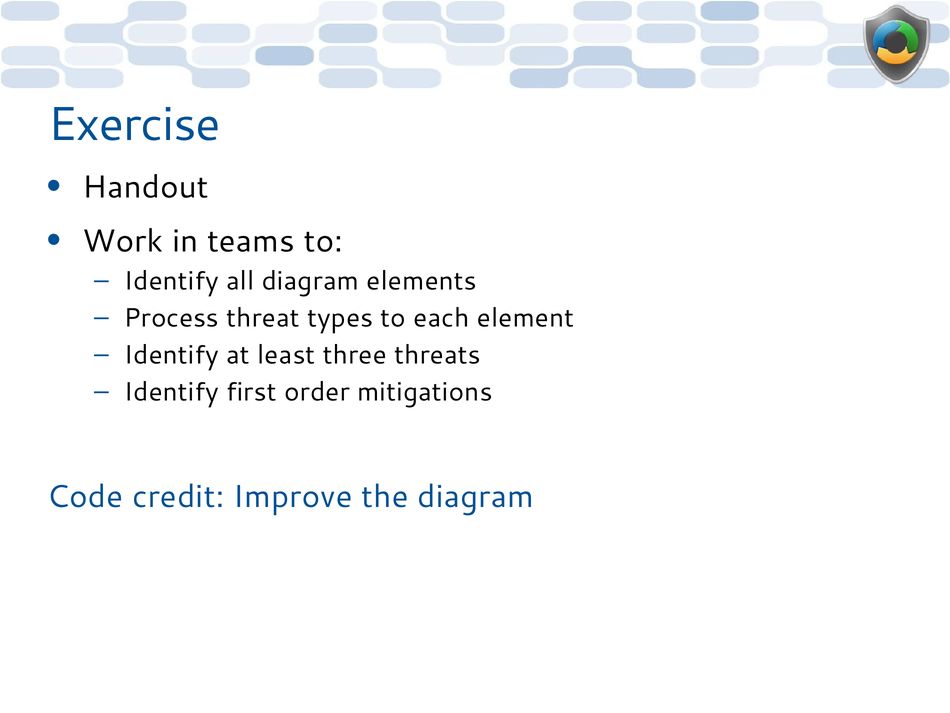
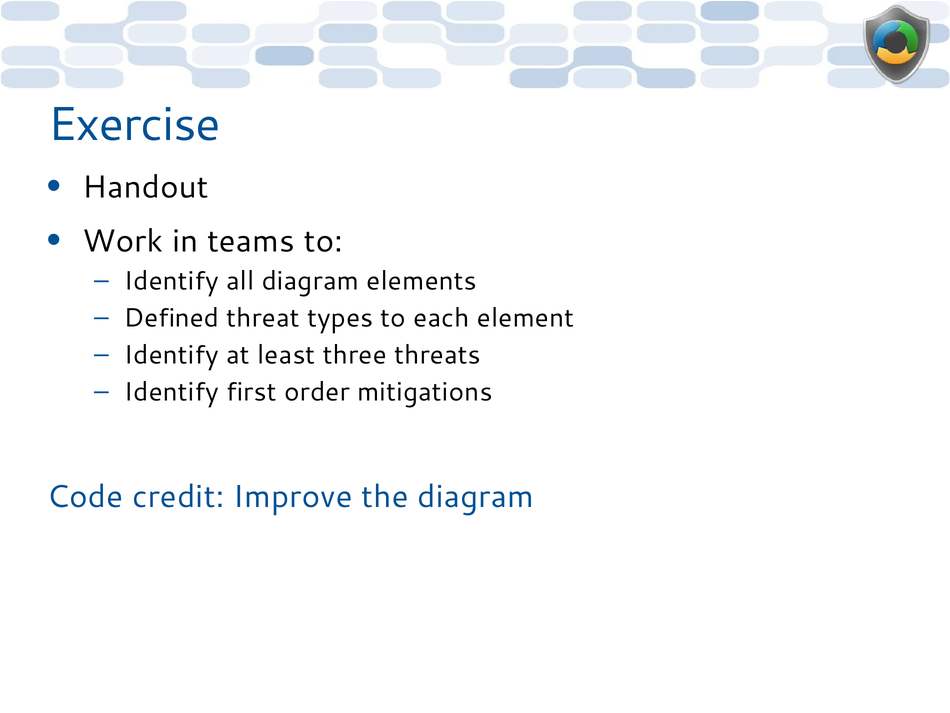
Process: Process -> Defined
